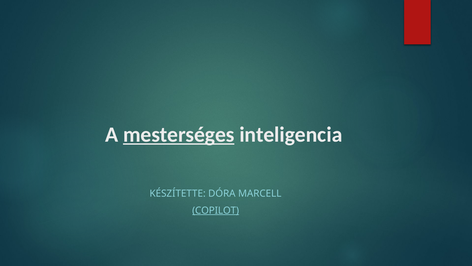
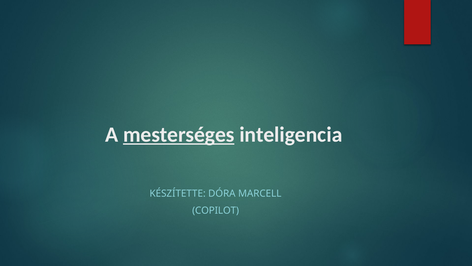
COPILOT underline: present -> none
